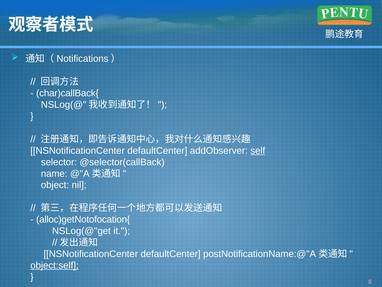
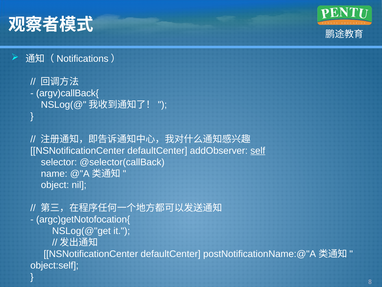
char)callBack{: char)callBack{ -> argv)callBack{
alloc)getNotofocation{: alloc)getNotofocation{ -> argc)getNotofocation{
object:self underline: present -> none
